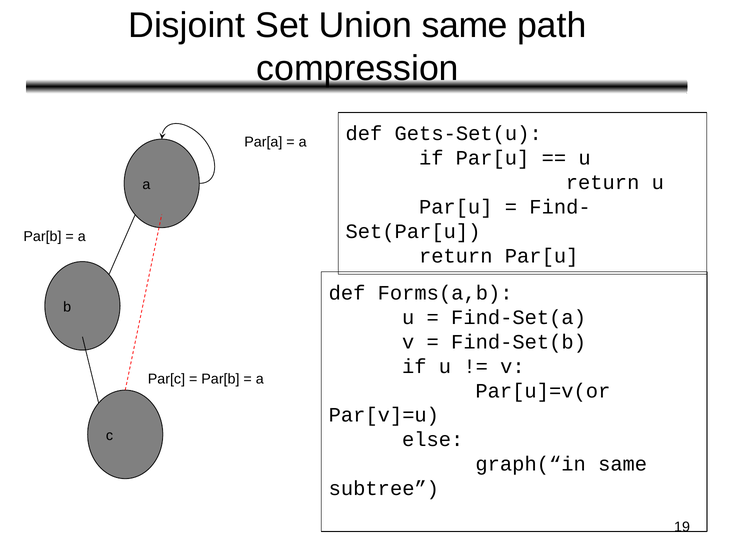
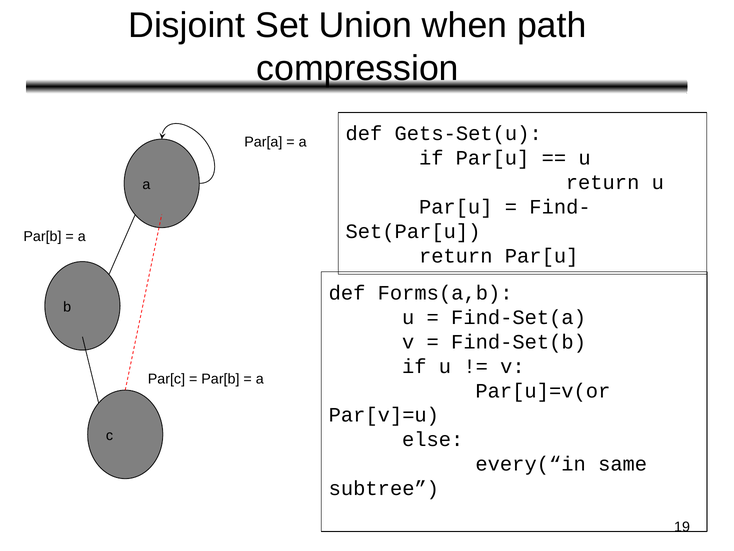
Union same: same -> when
graph(“in: graph(“in -> every(“in
